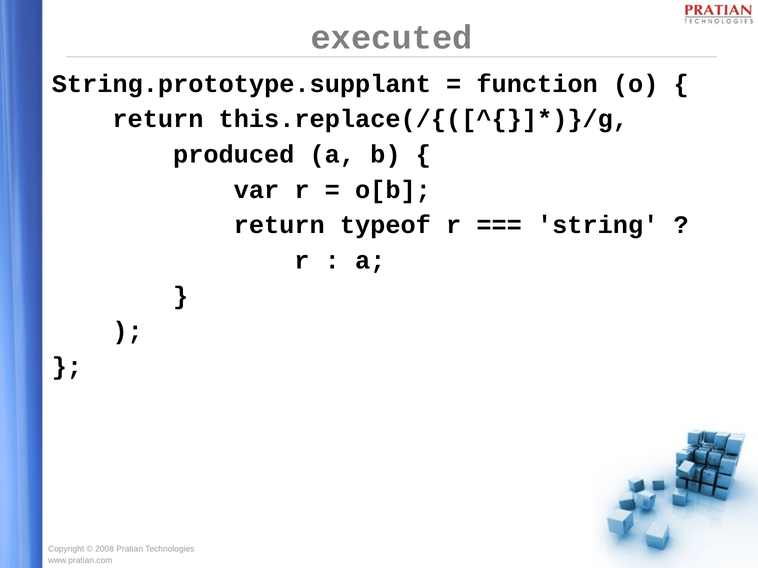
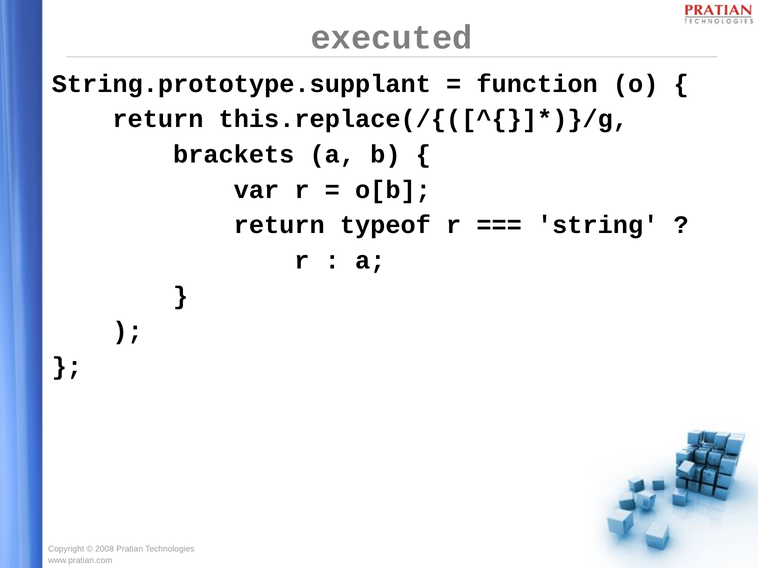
produced: produced -> brackets
